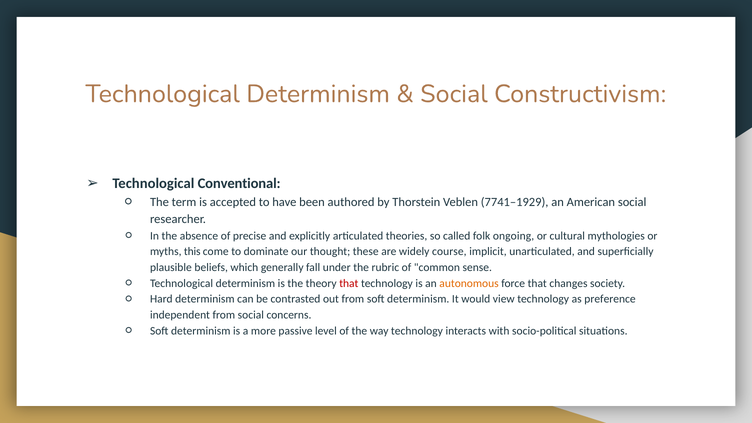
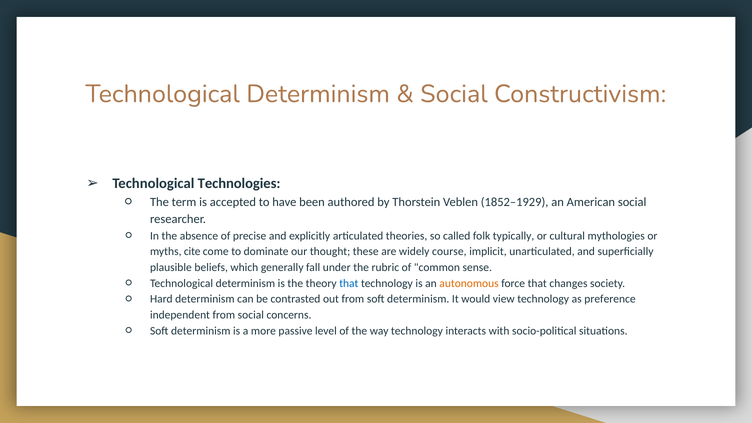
Conventional: Conventional -> Technologies
7741–1929: 7741–1929 -> 1852–1929
ongoing: ongoing -> typically
this: this -> cite
that at (349, 283) colour: red -> blue
